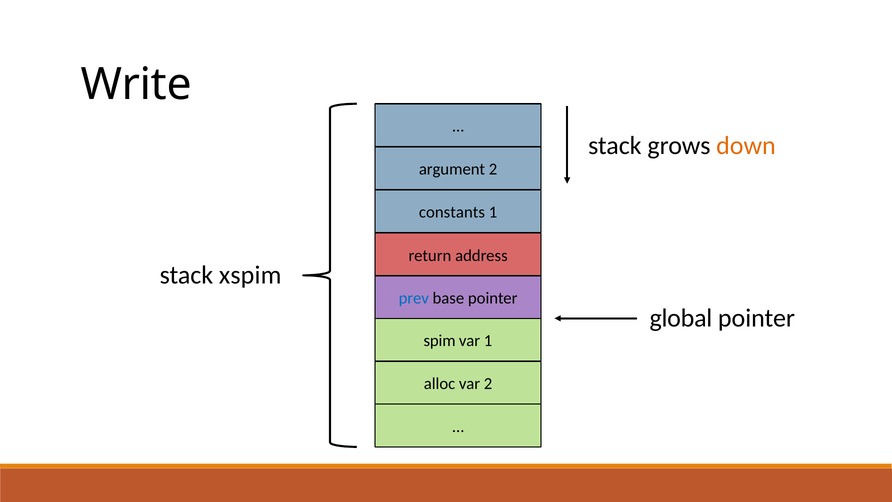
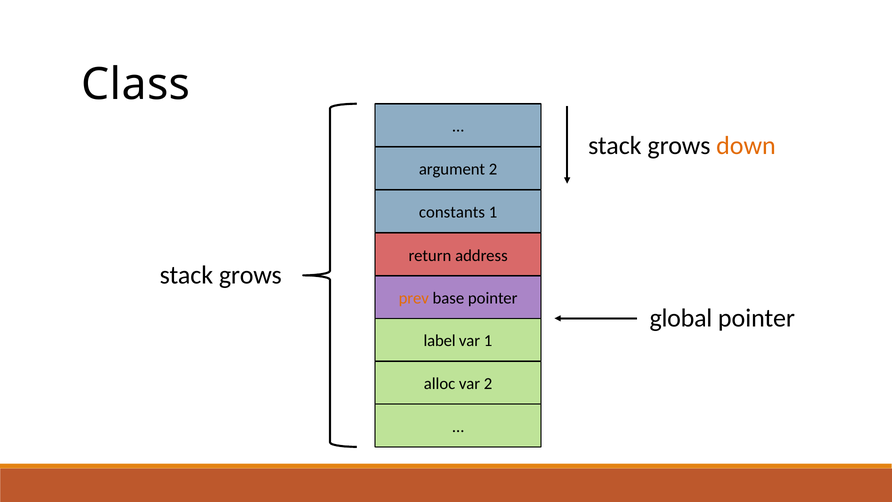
Write: Write -> Class
xspim at (250, 275): xspim -> grows
prev colour: blue -> orange
spim: spim -> label
